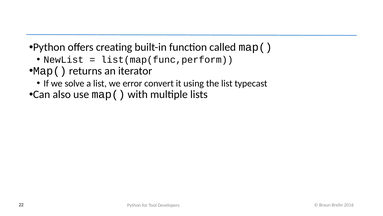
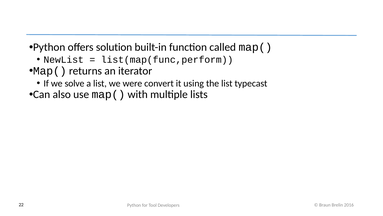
creating: creating -> solution
error: error -> were
